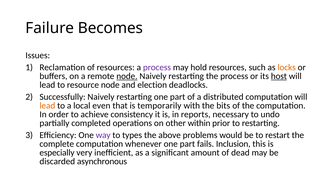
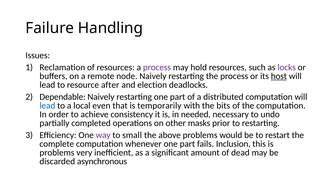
Becomes: Becomes -> Handling
locks colour: orange -> purple
node at (127, 76) underline: present -> none
resource node: node -> after
Successfully: Successfully -> Dependable
lead at (47, 105) colour: orange -> blue
reports: reports -> needed
within: within -> masks
types: types -> small
especially at (57, 153): especially -> problems
